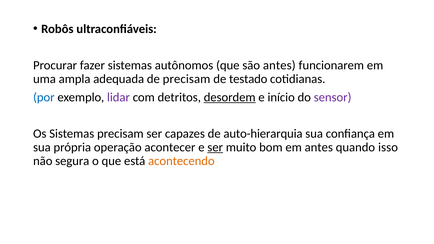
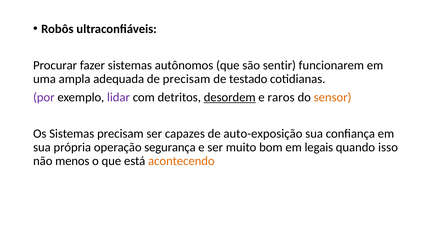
são antes: antes -> sentir
por colour: blue -> purple
início: início -> raros
sensor colour: purple -> orange
auto-hierarquia: auto-hierarquia -> auto-exposição
acontecer: acontecer -> segurança
ser at (215, 147) underline: present -> none
em antes: antes -> legais
segura: segura -> menos
